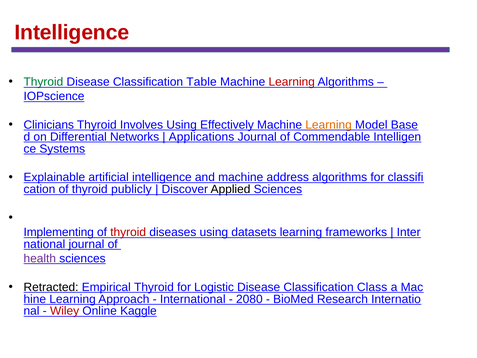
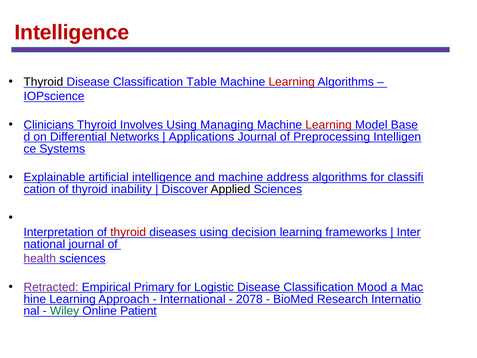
Thyroid at (43, 82) colour: green -> black
Effectively: Effectively -> Managing
Learning at (329, 125) colour: orange -> red
Commendable: Commendable -> Preprocessing
publicly: publicly -> inability
Implementing: Implementing -> Interpretation
datasets: datasets -> decision
Retracted colour: black -> purple
Empirical Thyroid: Thyroid -> Primary
Class: Class -> Mood
2080: 2080 -> 2078
Wiley colour: red -> green
Kaggle: Kaggle -> Patient
